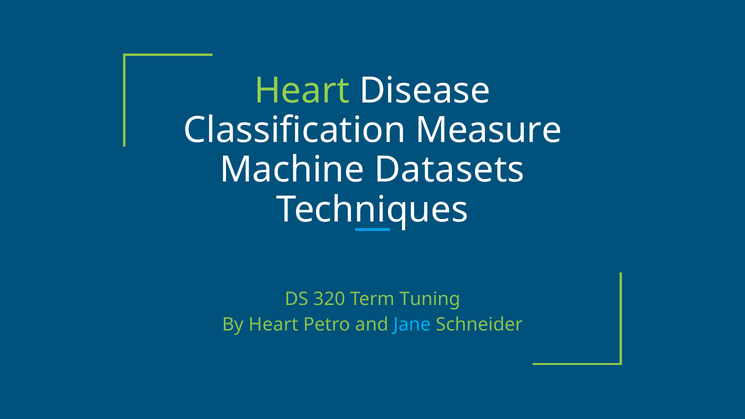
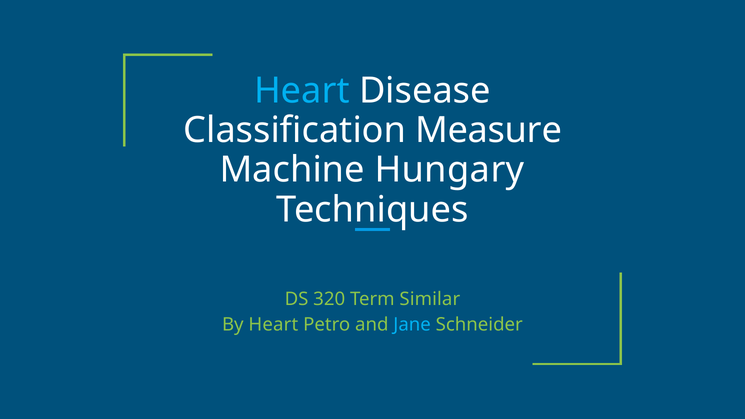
Heart at (302, 91) colour: light green -> light blue
Datasets: Datasets -> Hungary
Tuning: Tuning -> Similar
